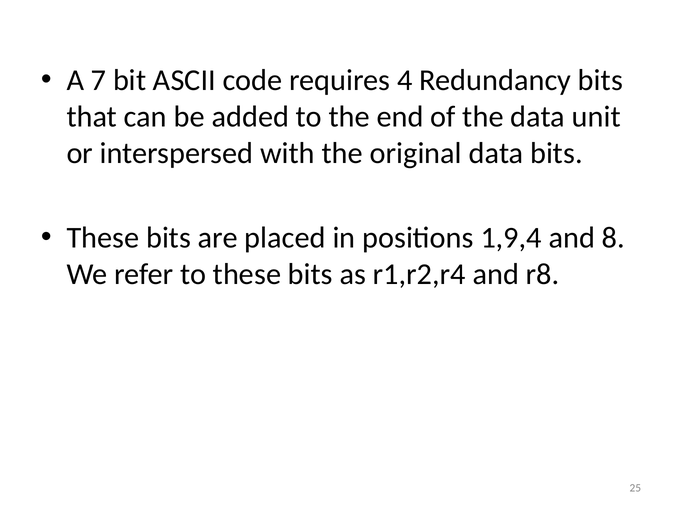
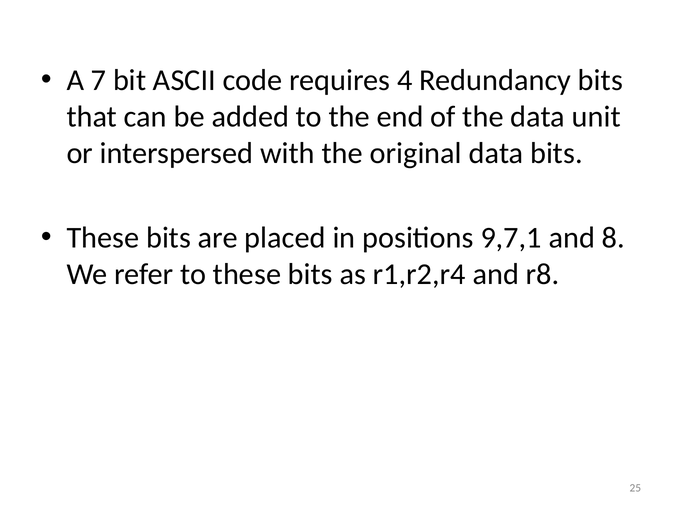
1,9,4: 1,9,4 -> 9,7,1
